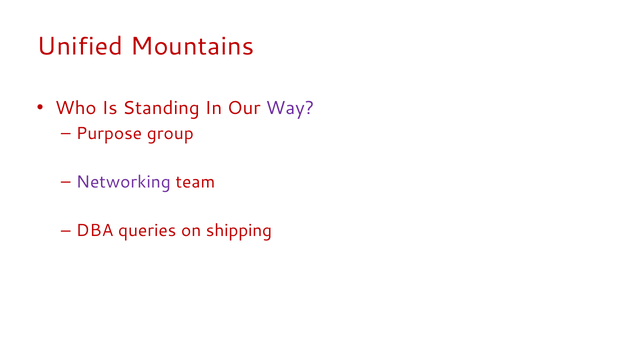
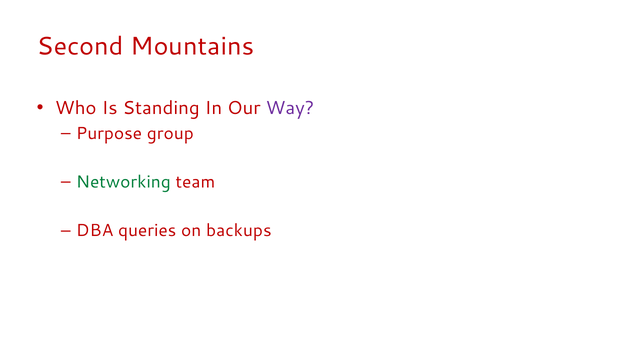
Unified: Unified -> Second
Networking colour: purple -> green
shipping: shipping -> backups
